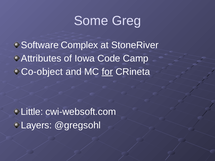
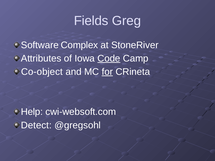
Some: Some -> Fields
Code underline: none -> present
Little: Little -> Help
Layers: Layers -> Detect
